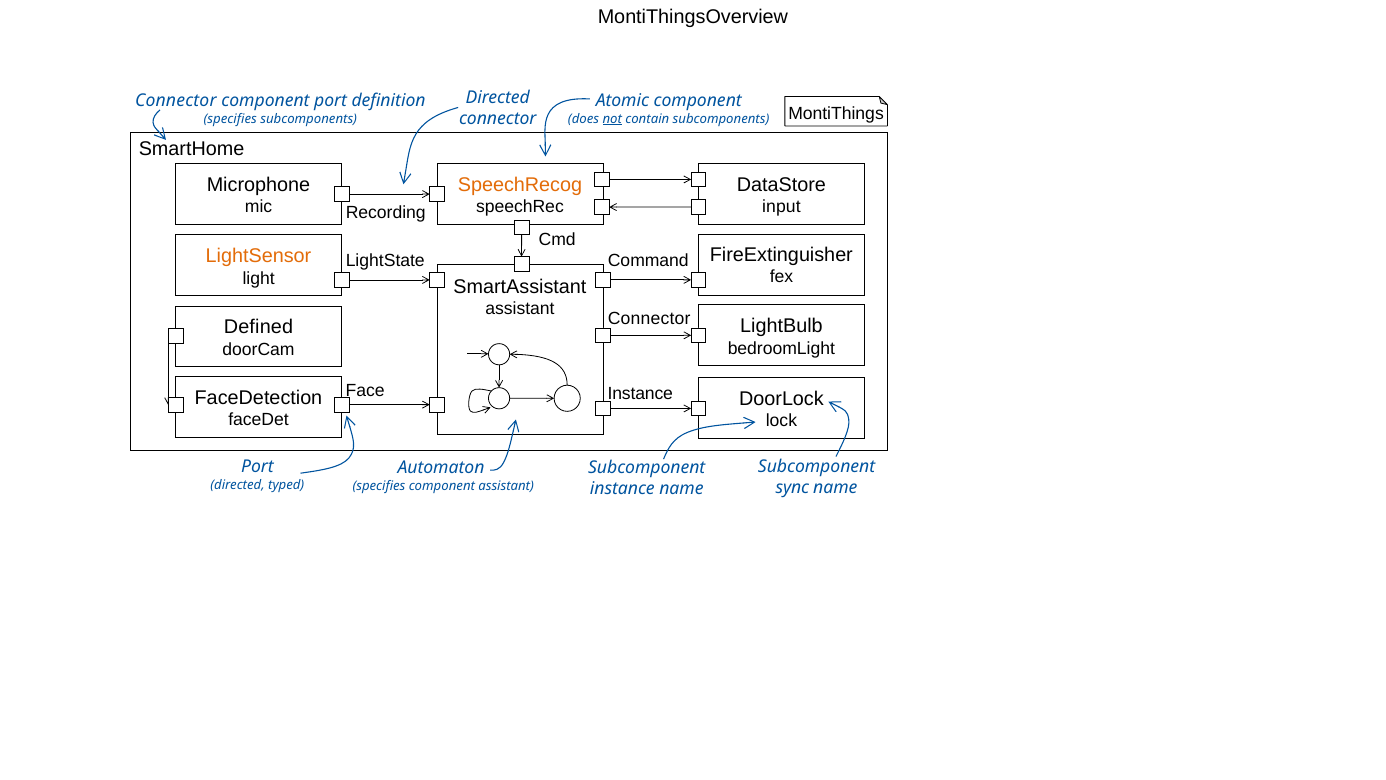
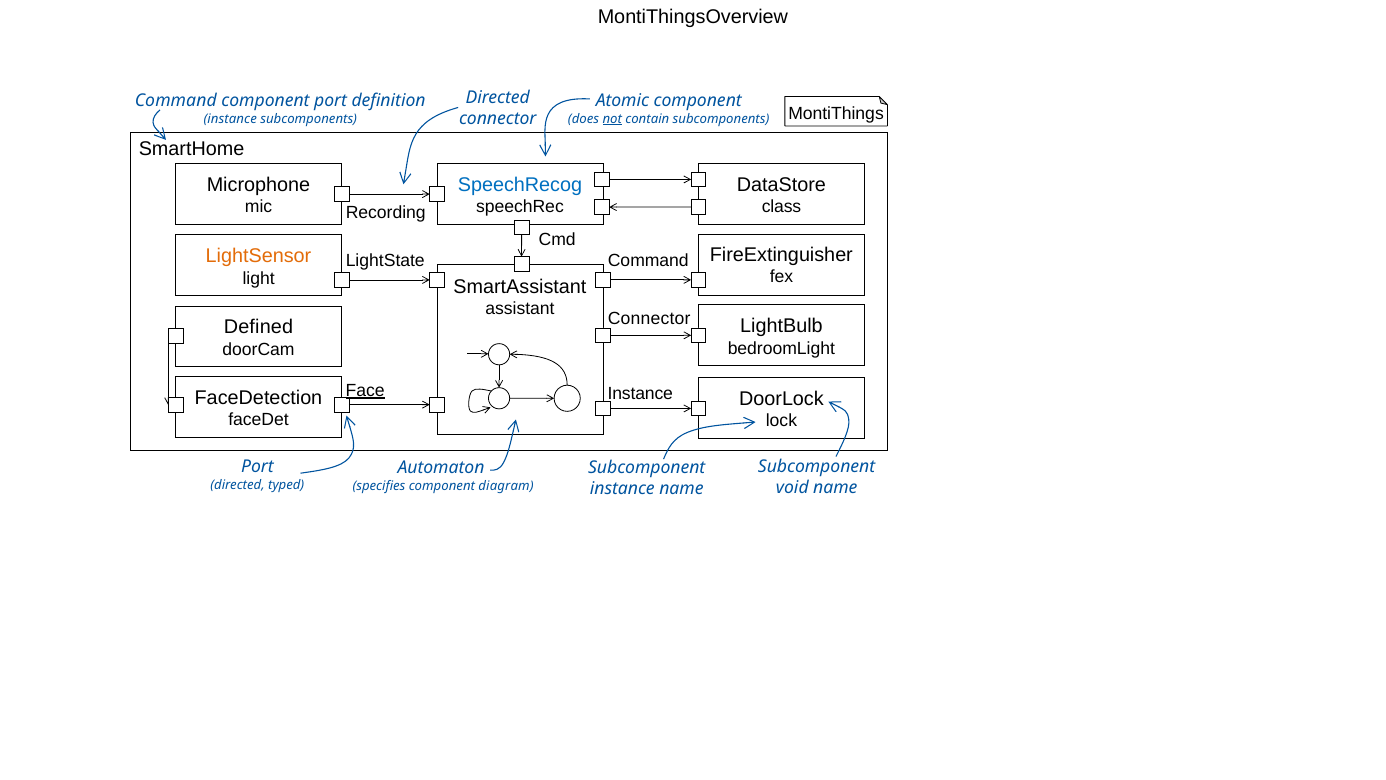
Connector at (176, 101): Connector -> Command
specifies at (230, 119): specifies -> instance
SpeechRecog colour: orange -> blue
input: input -> class
Face underline: none -> present
component assistant: assistant -> diagram
sync: sync -> void
